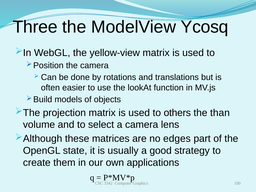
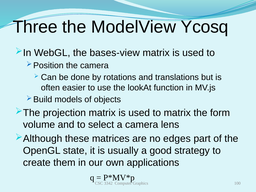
yellow-view: yellow-view -> bases-view
to others: others -> matrix
than: than -> form
